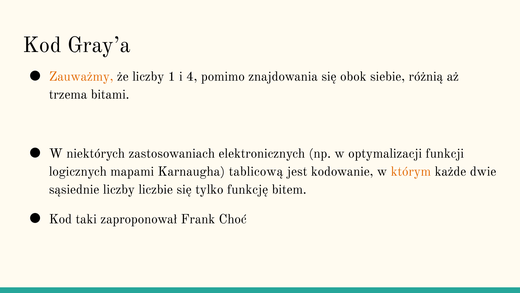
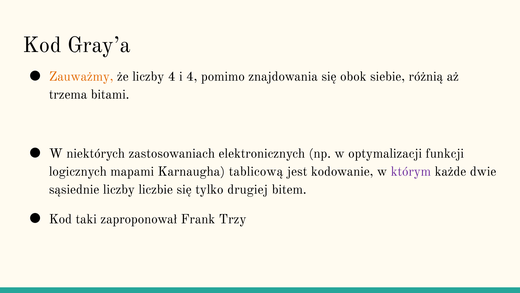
liczby 1: 1 -> 4
którym colour: orange -> purple
funkcję: funkcję -> drugiej
Choć: Choć -> Trzy
